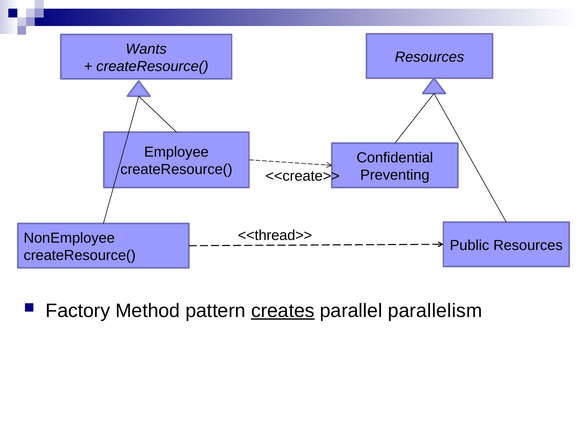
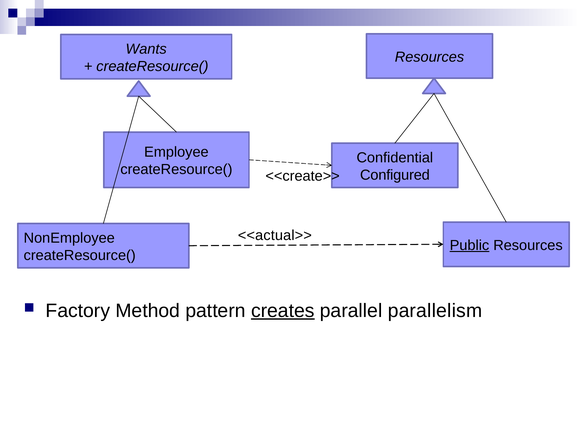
Preventing: Preventing -> Configured
<<thread>>: <<thread>> -> <<actual>>
Public underline: none -> present
